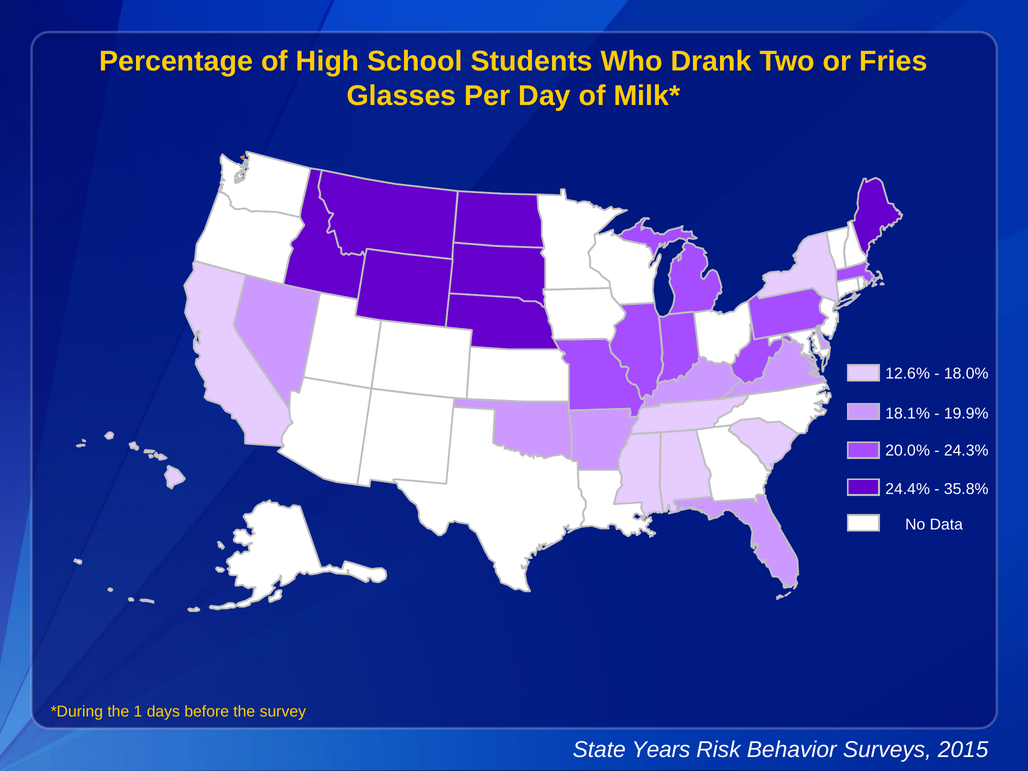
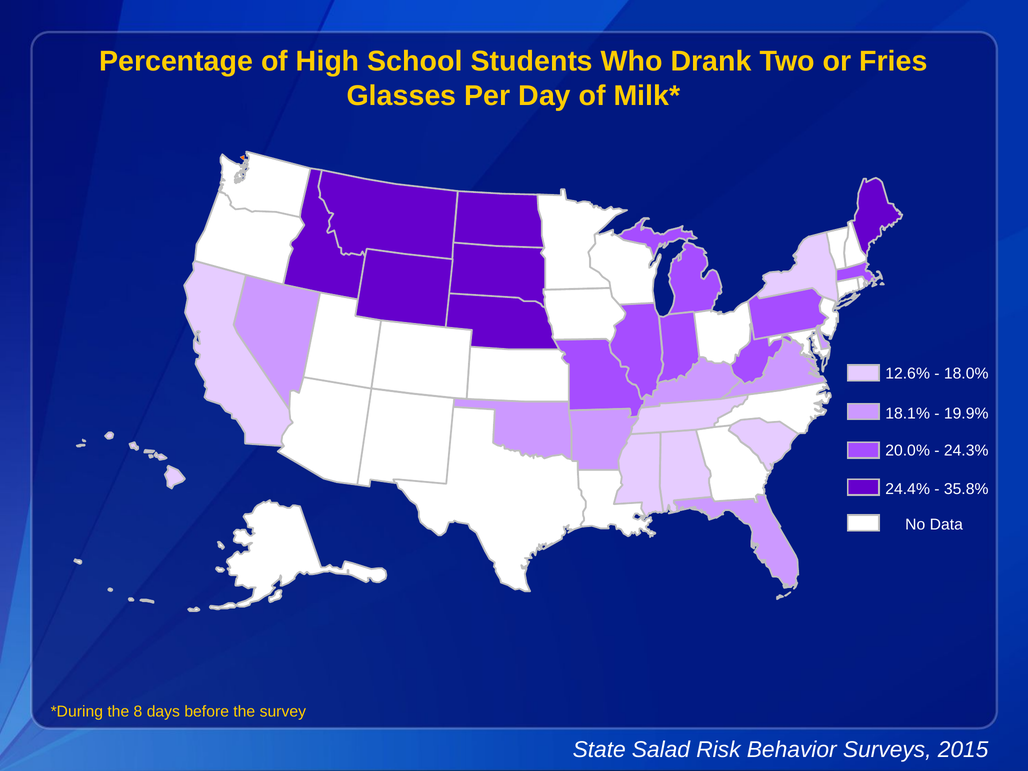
1: 1 -> 8
Years: Years -> Salad
